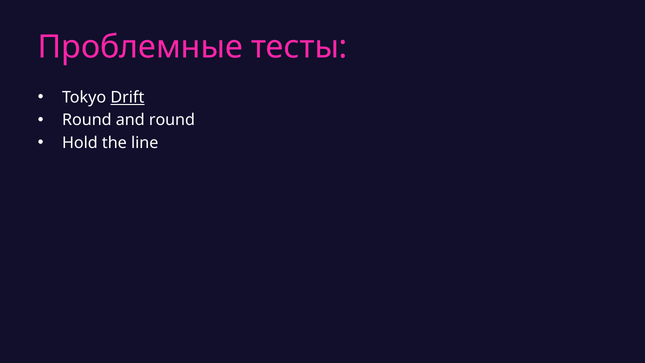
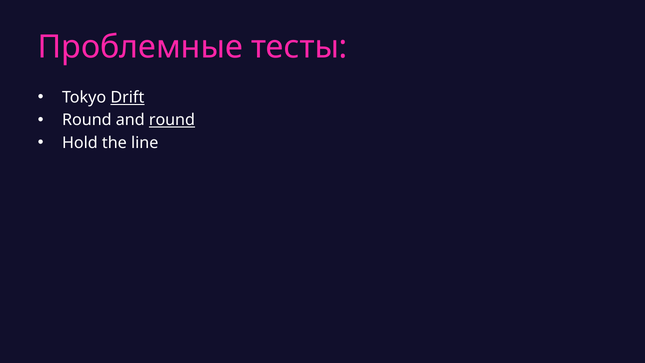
round at (172, 120) underline: none -> present
